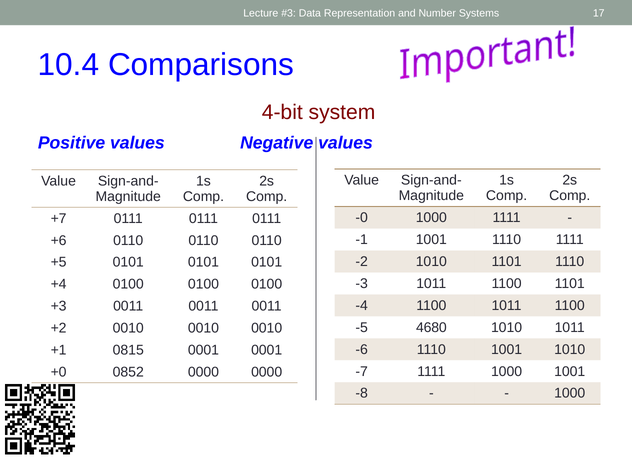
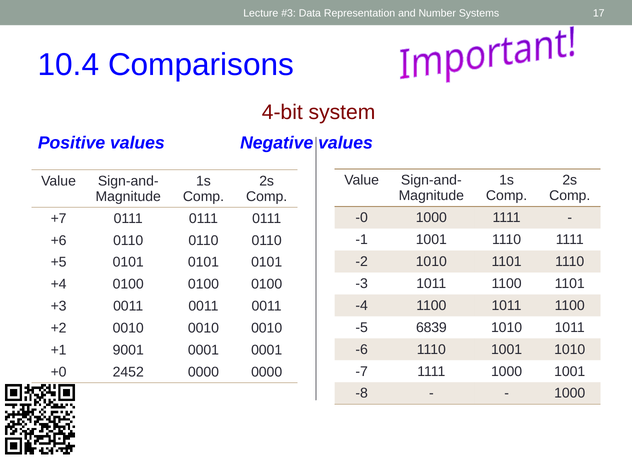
4680: 4680 -> 6839
0815: 0815 -> 9001
0852: 0852 -> 2452
